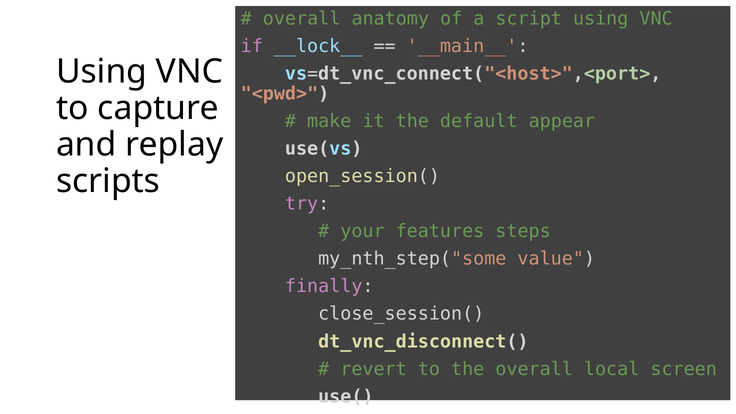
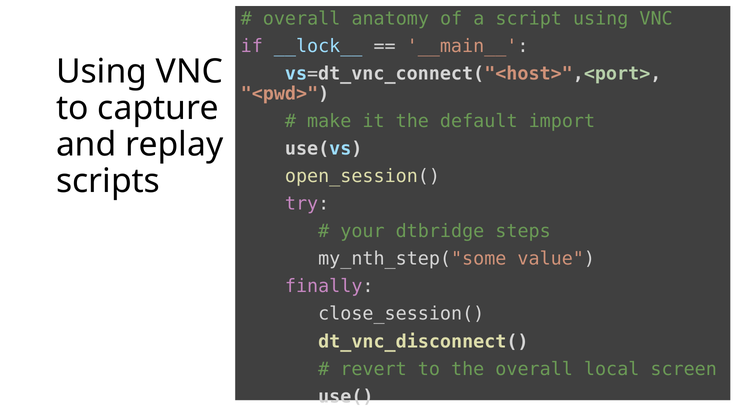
appear: appear -> import
features: features -> dtbridge
